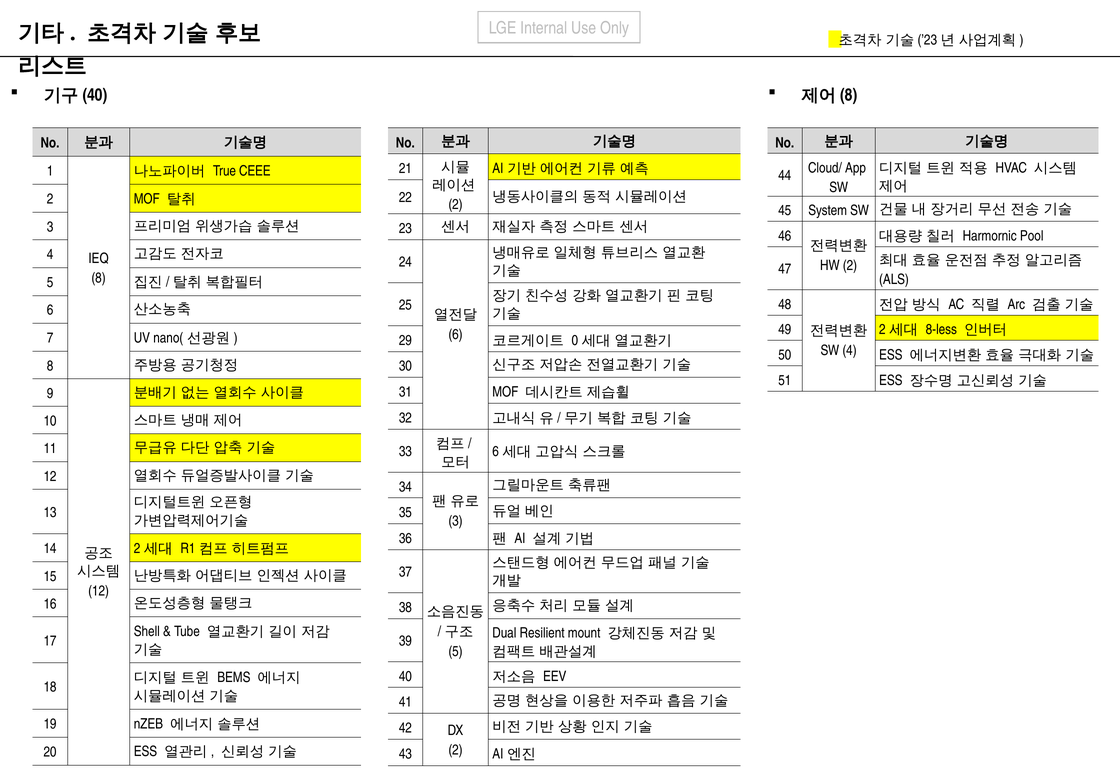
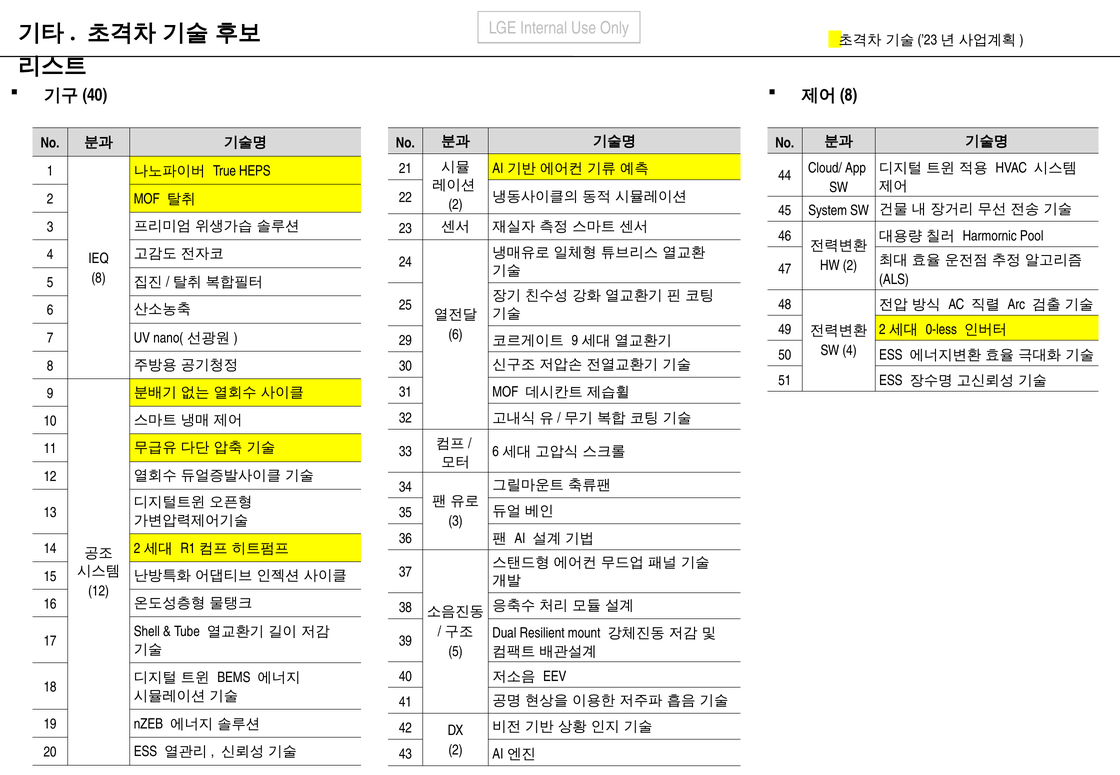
CEEE: CEEE -> HEPS
8-less: 8-less -> 0-less
0 at (575, 341): 0 -> 9
